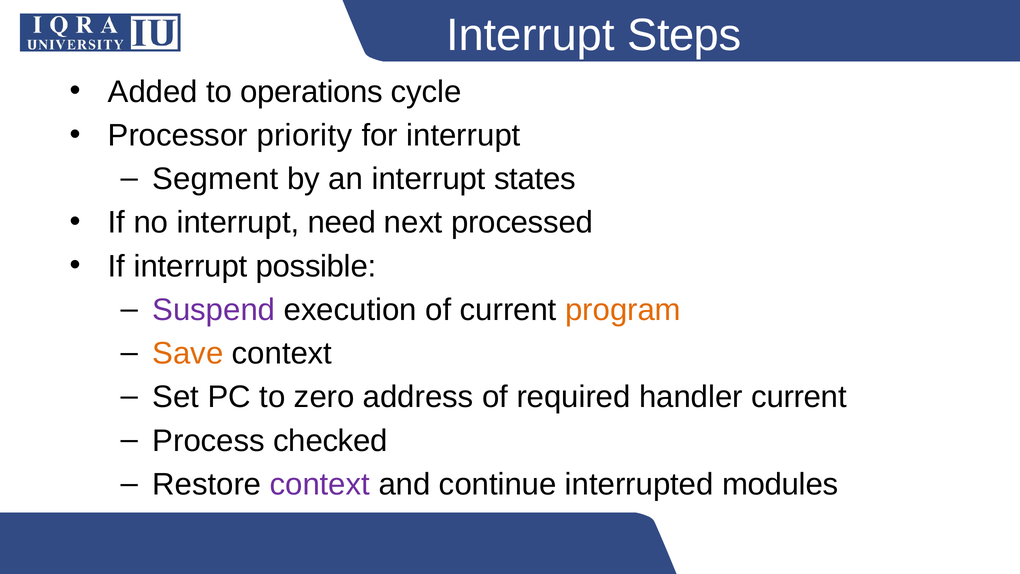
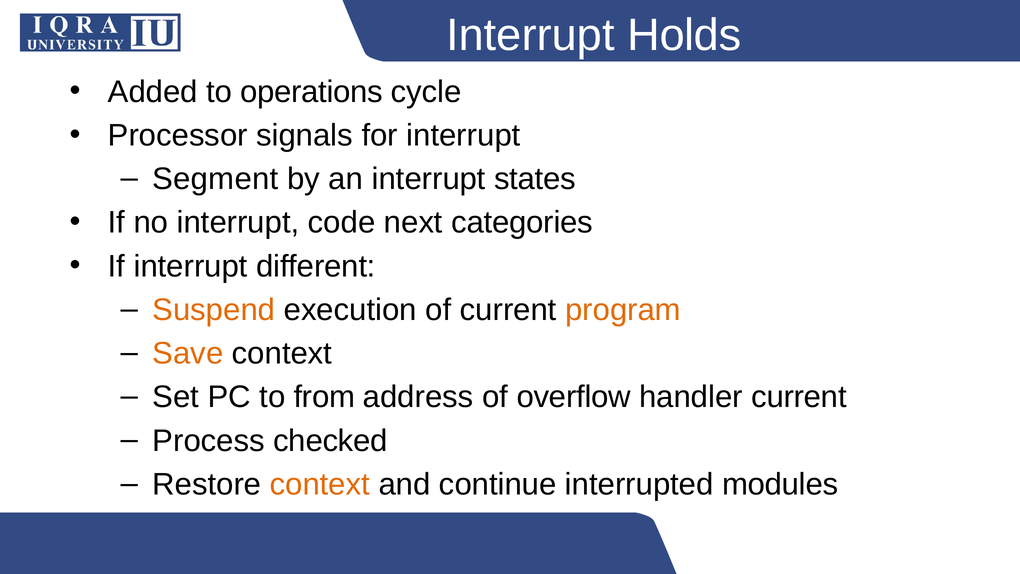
Steps: Steps -> Holds
priority: priority -> signals
need: need -> code
processed: processed -> categories
possible: possible -> different
Suspend colour: purple -> orange
zero: zero -> from
required: required -> overflow
context at (320, 484) colour: purple -> orange
